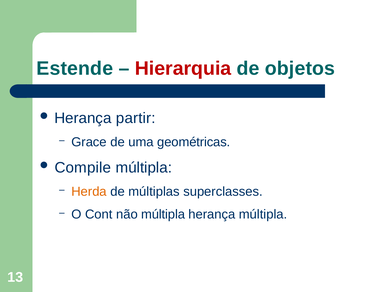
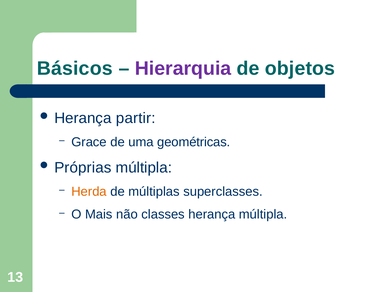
Estende: Estende -> Básicos
Hierarquia colour: red -> purple
Compile: Compile -> Próprias
Cont: Cont -> Mais
não múltipla: múltipla -> classes
